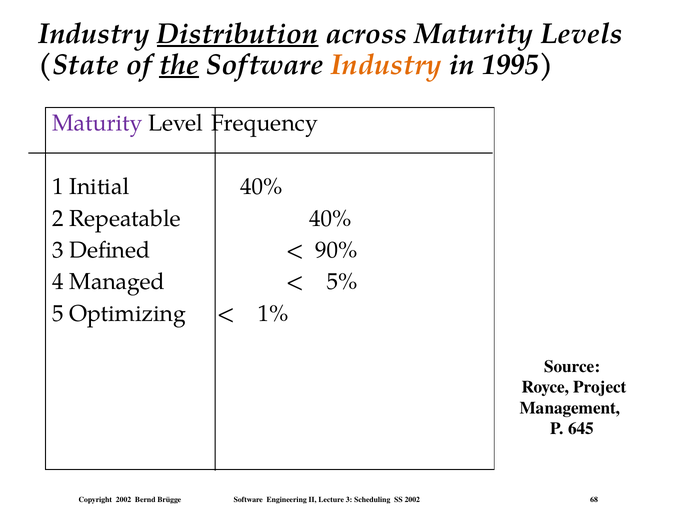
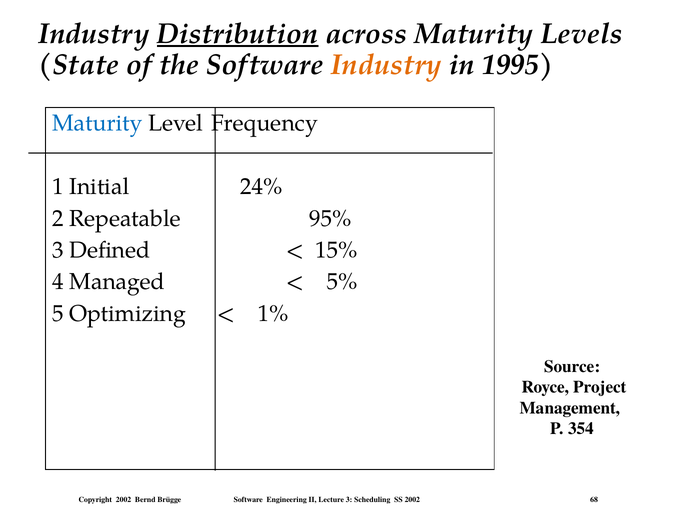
the underline: present -> none
Maturity at (97, 123) colour: purple -> blue
Initial 40%: 40% -> 24%
Repeatable 40%: 40% -> 95%
90%: 90% -> 15%
645: 645 -> 354
